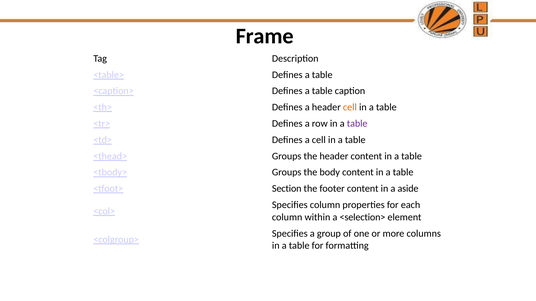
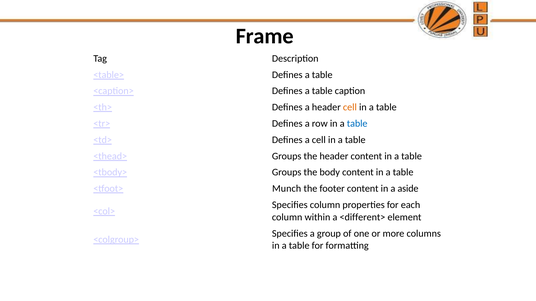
table at (357, 124) colour: purple -> blue
Section: Section -> Munch
<selection>: <selection> -> <different>
